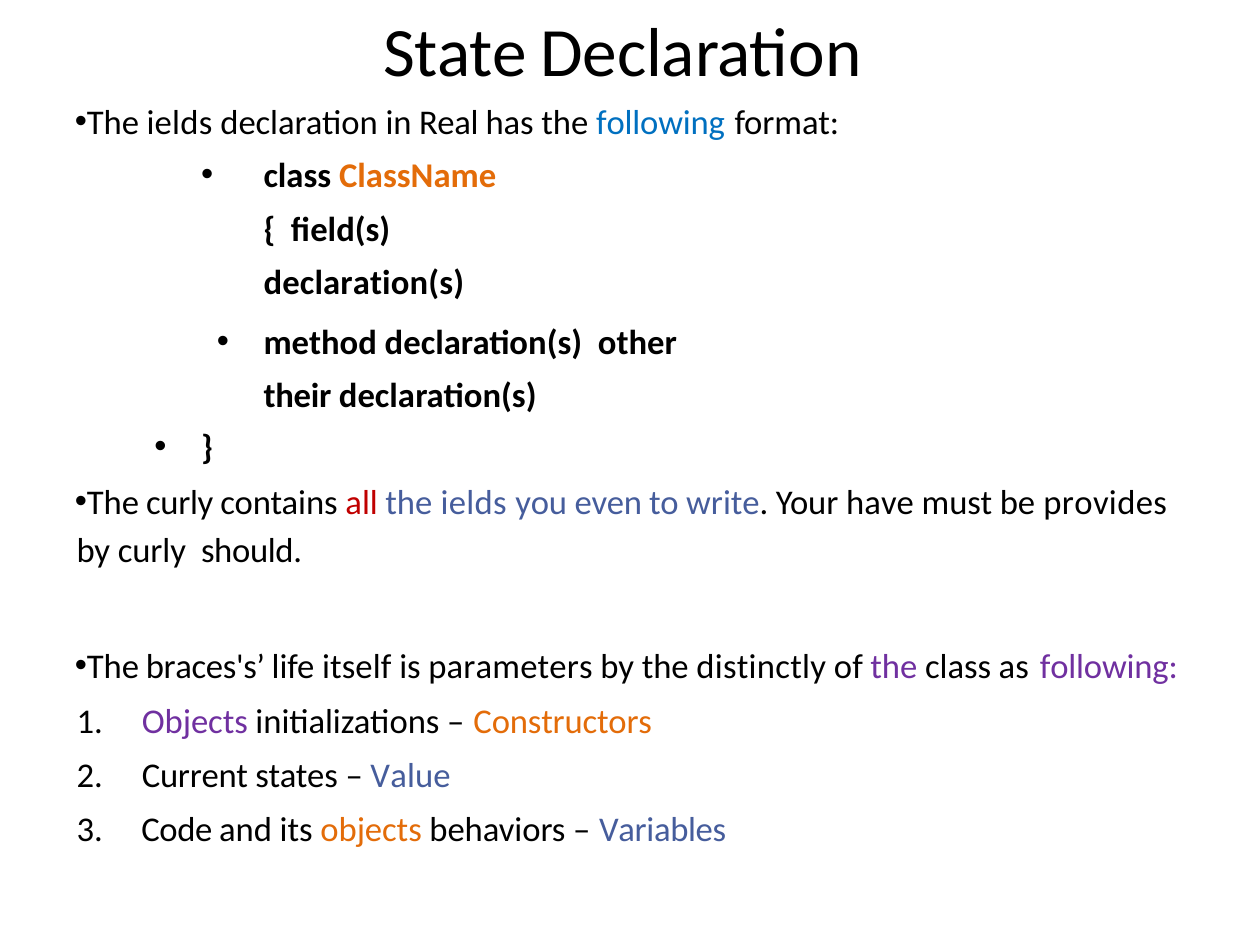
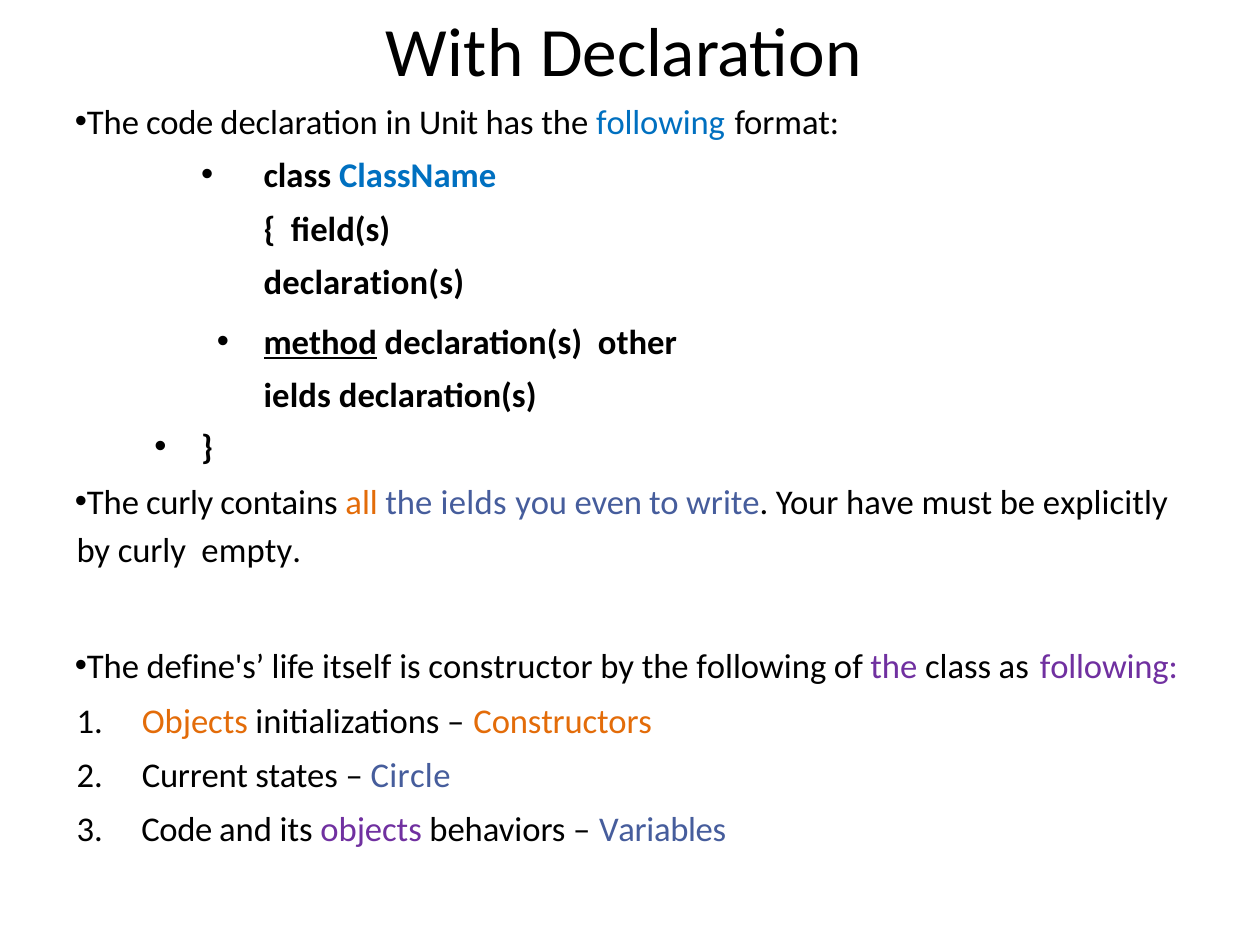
State: State -> With
ields at (179, 123): ields -> code
Real: Real -> Unit
ClassName colour: orange -> blue
method underline: none -> present
their at (297, 396): their -> ields
all colour: red -> orange
provides: provides -> explicitly
should: should -> empty
braces's: braces's -> define's
parameters: parameters -> constructor
by the distinctly: distinctly -> following
Objects at (195, 722) colour: purple -> orange
Value: Value -> Circle
objects at (371, 831) colour: orange -> purple
